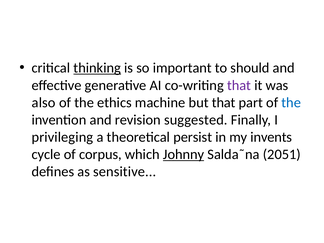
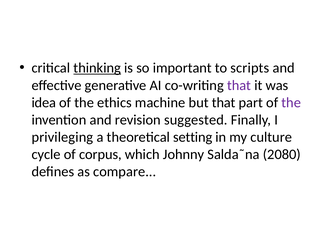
should: should -> scripts
also: also -> idea
the at (291, 103) colour: blue -> purple
persist: persist -> setting
invents: invents -> culture
Johnny underline: present -> none
2051: 2051 -> 2080
sensitive: sensitive -> compare
